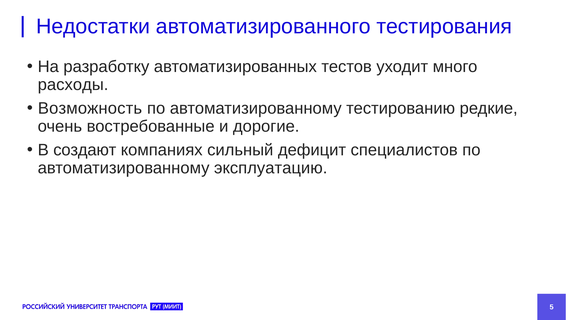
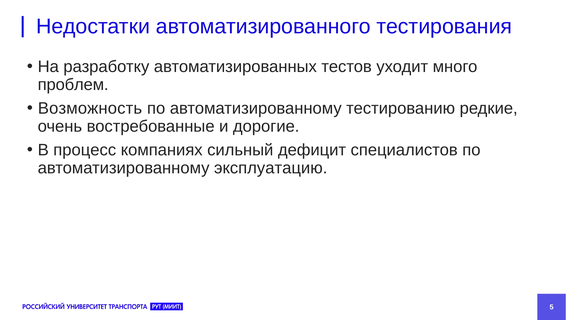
расходы: расходы -> проблем
создают: создают -> процесс
